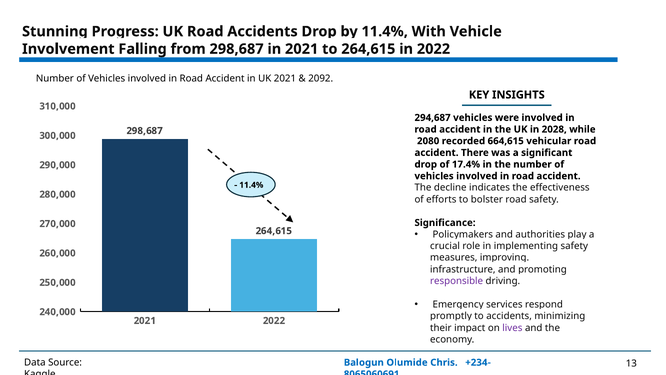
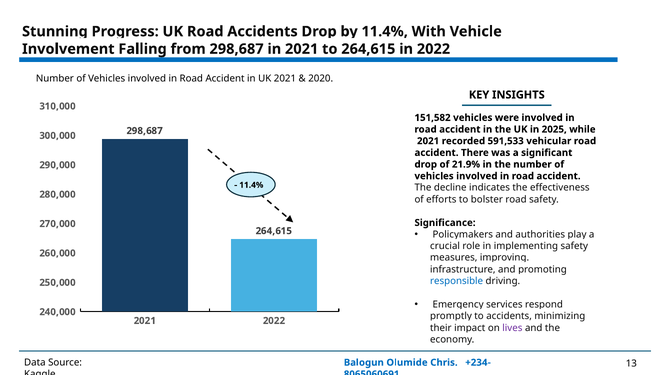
2092: 2092 -> 2020
294,687: 294,687 -> 151,582
2028: 2028 -> 2025
2080 at (428, 141): 2080 -> 2021
664,615: 664,615 -> 591,533
17.4%: 17.4% -> 21.9%
responsible colour: purple -> blue
